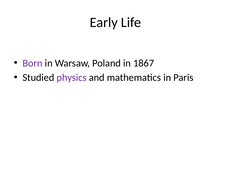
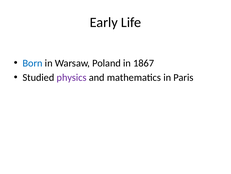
Born colour: purple -> blue
